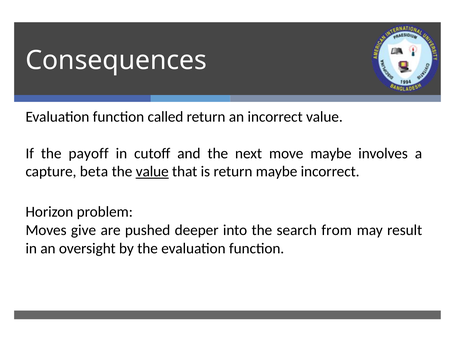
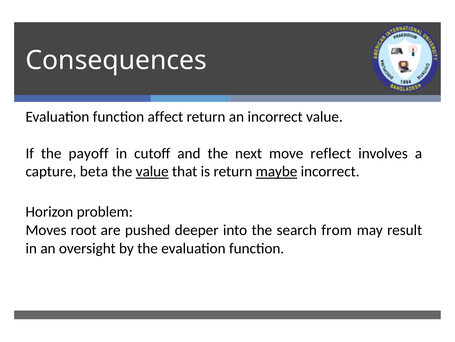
called: called -> affect
move maybe: maybe -> reflect
maybe at (277, 171) underline: none -> present
give: give -> root
